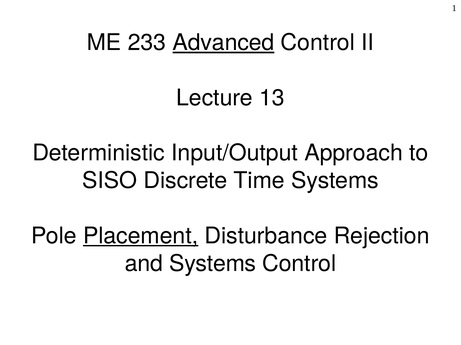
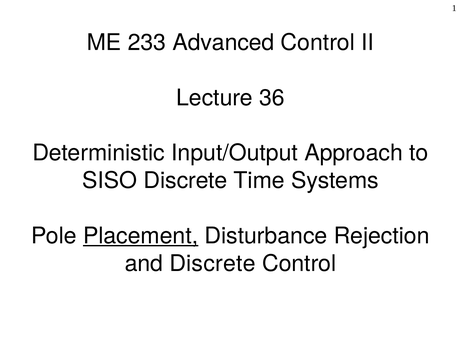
Advanced underline: present -> none
13: 13 -> 36
and Systems: Systems -> Discrete
